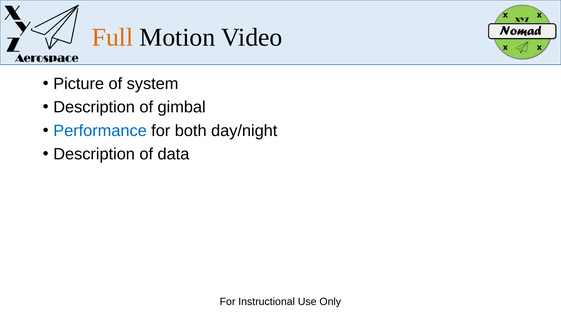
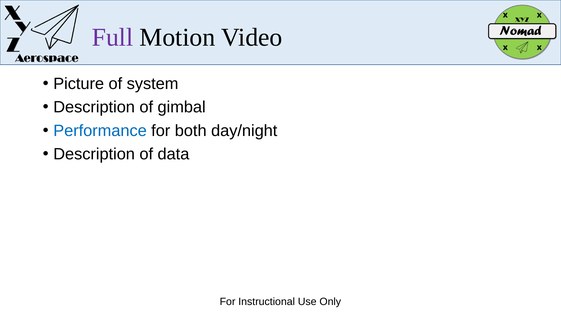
Full colour: orange -> purple
